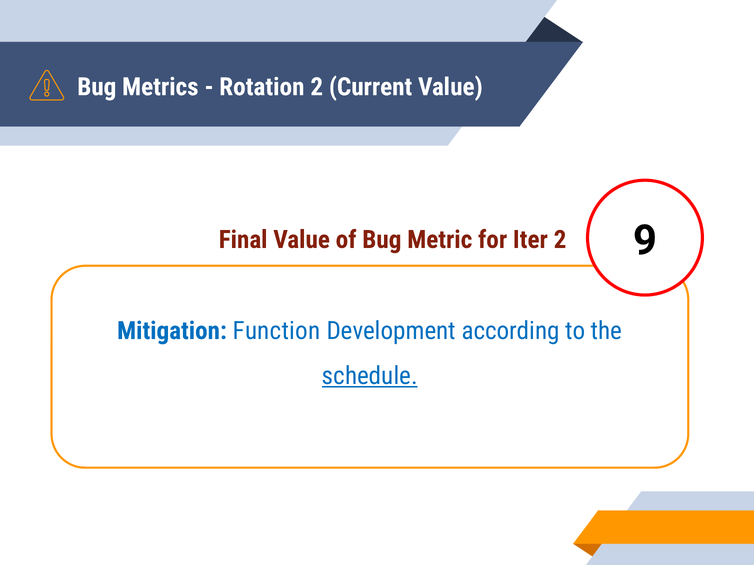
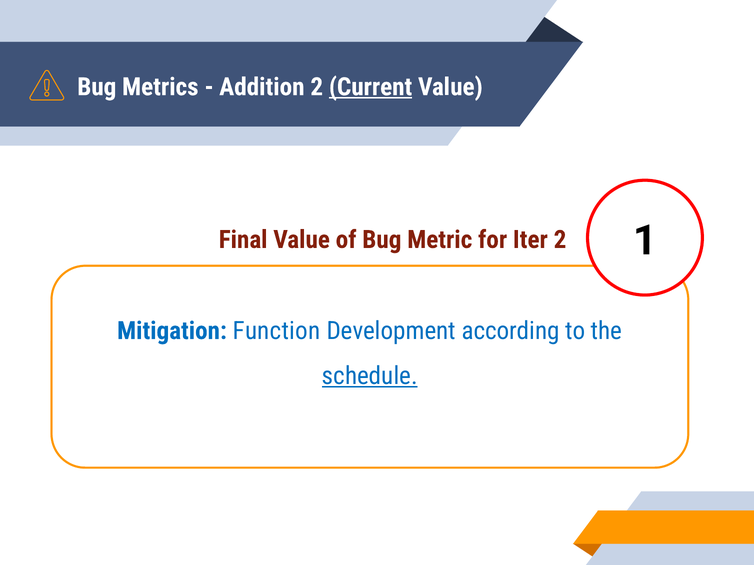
Rotation: Rotation -> Addition
Current underline: none -> present
9: 9 -> 1
